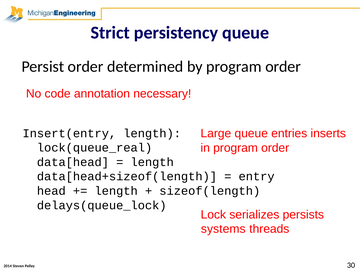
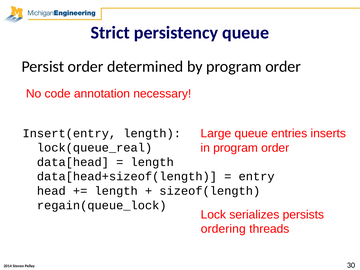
delays(queue_lock: delays(queue_lock -> regain(queue_lock
systems: systems -> ordering
